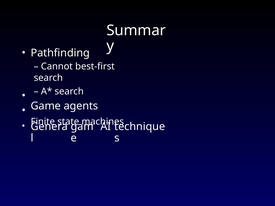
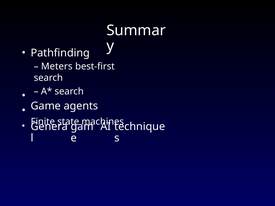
Cannot: Cannot -> Meters
